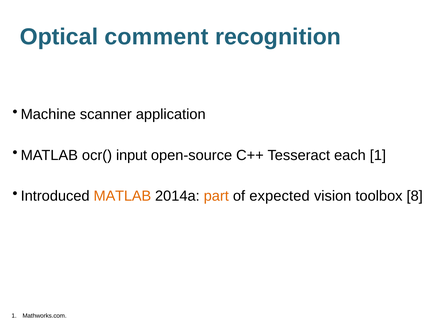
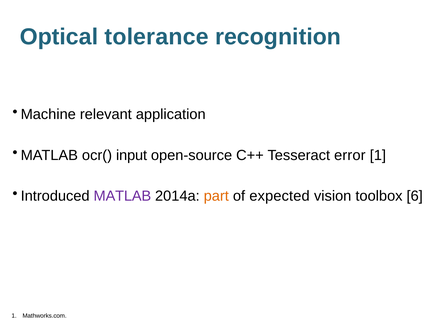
comment: comment -> tolerance
scanner: scanner -> relevant
each: each -> error
MATLAB at (122, 196) colour: orange -> purple
8: 8 -> 6
